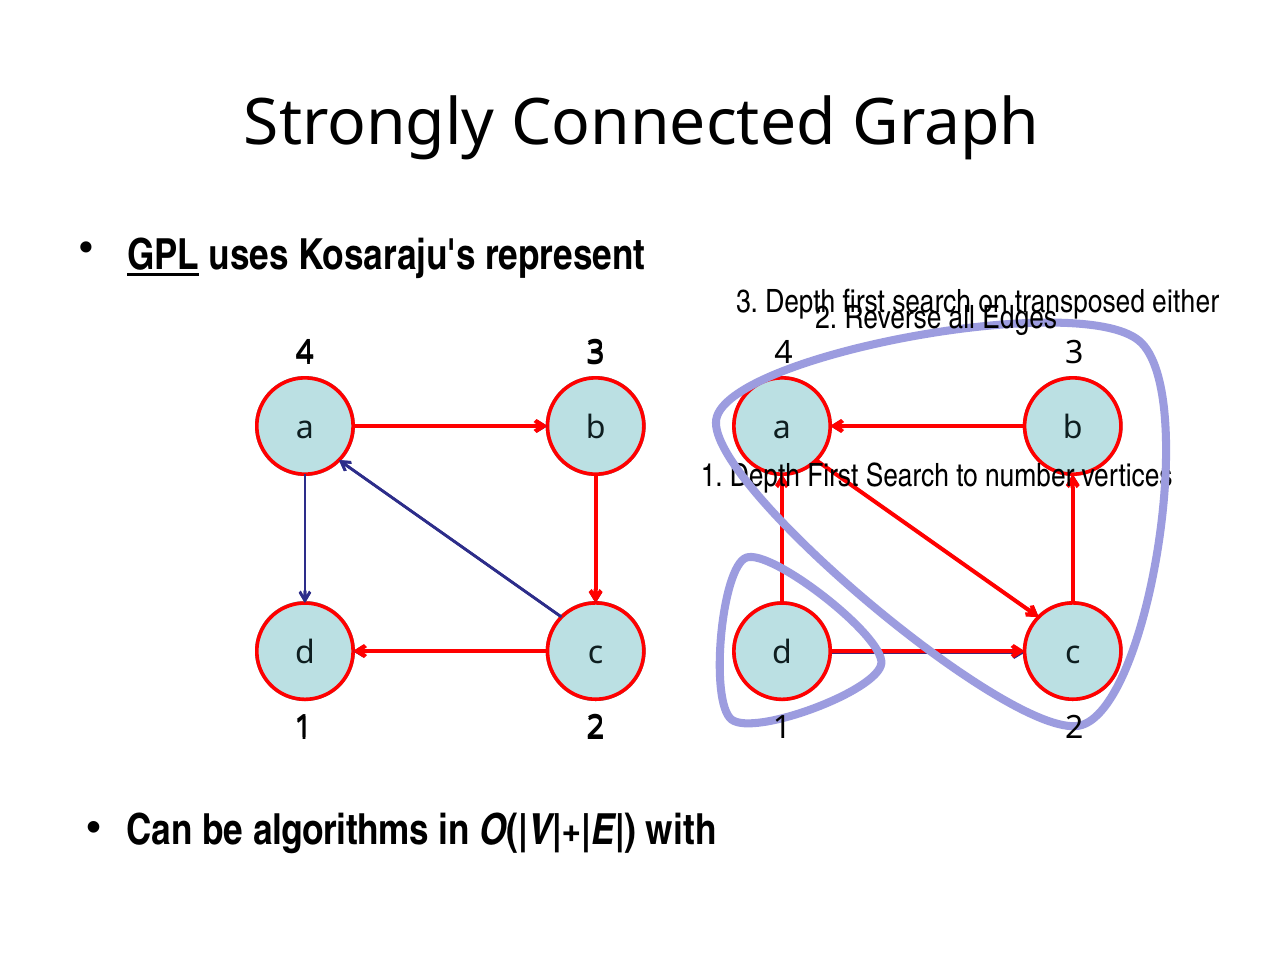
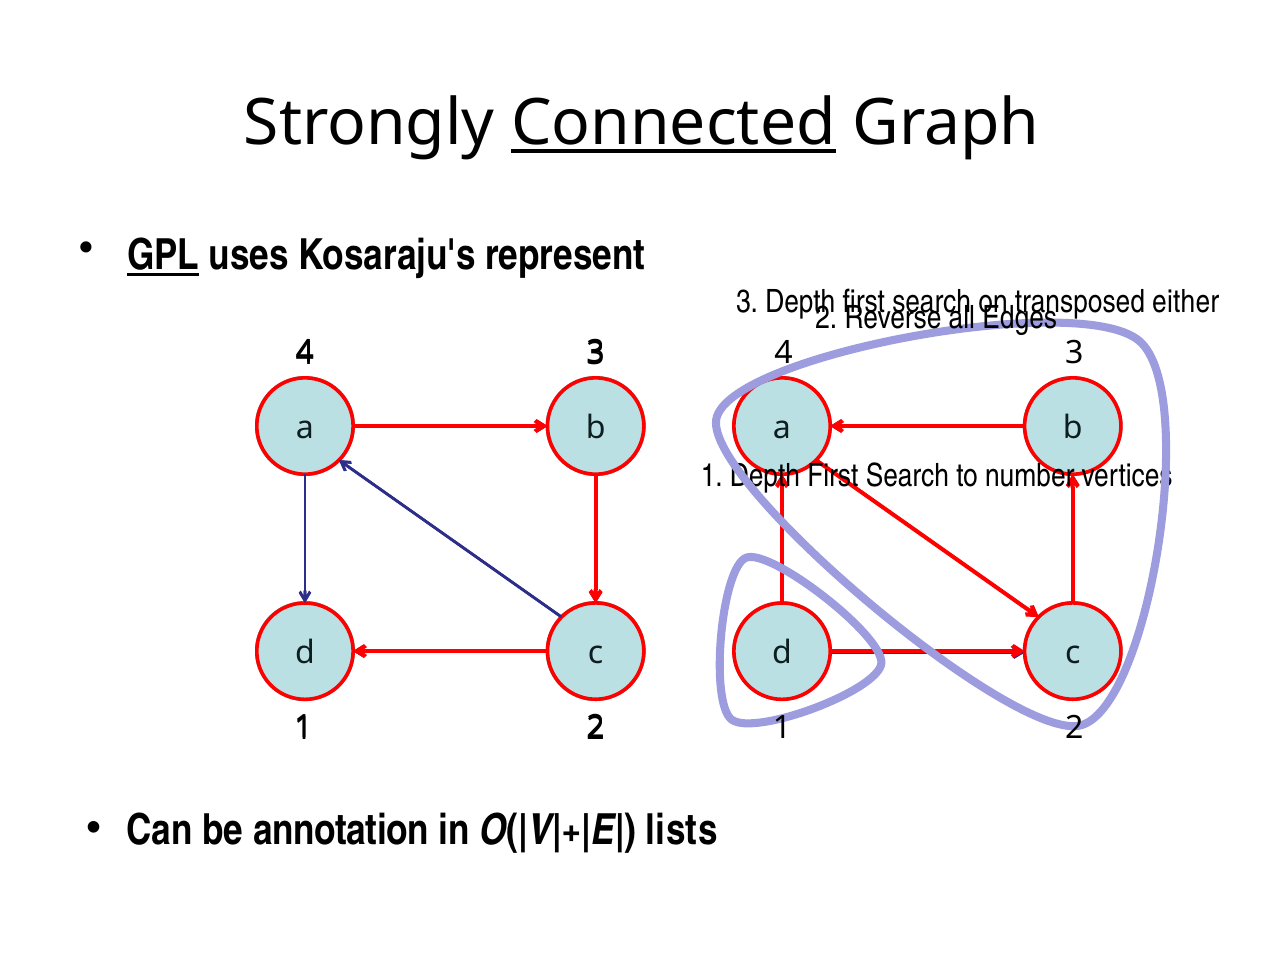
Connected underline: none -> present
algorithms: algorithms -> annotation
with: with -> lists
